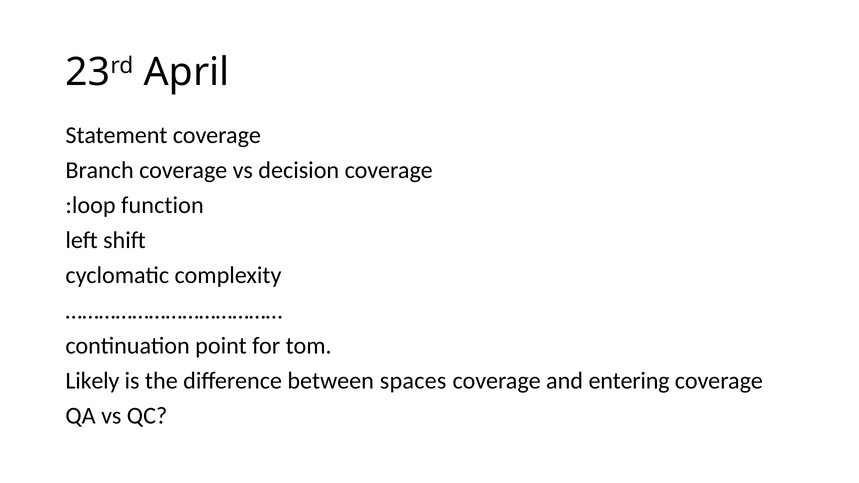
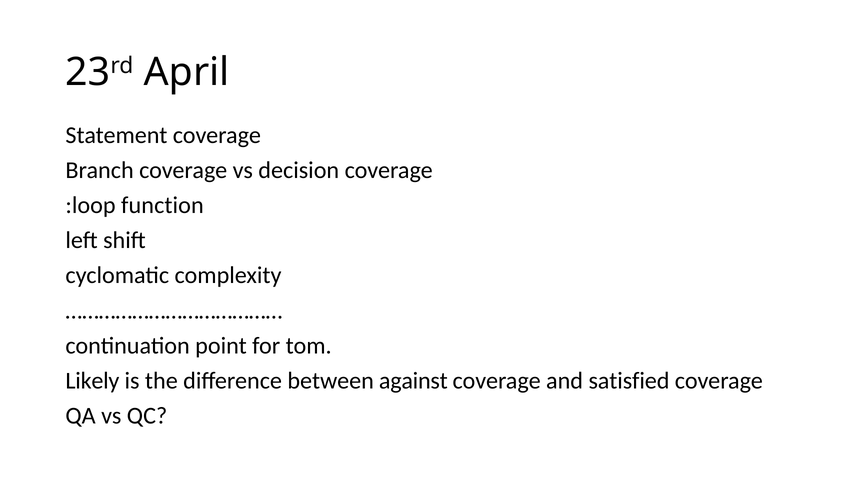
spaces: spaces -> against
entering: entering -> satisfied
